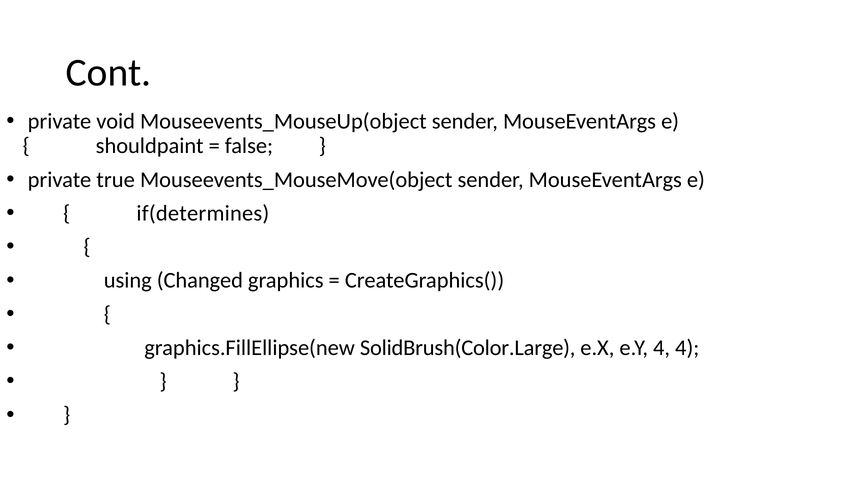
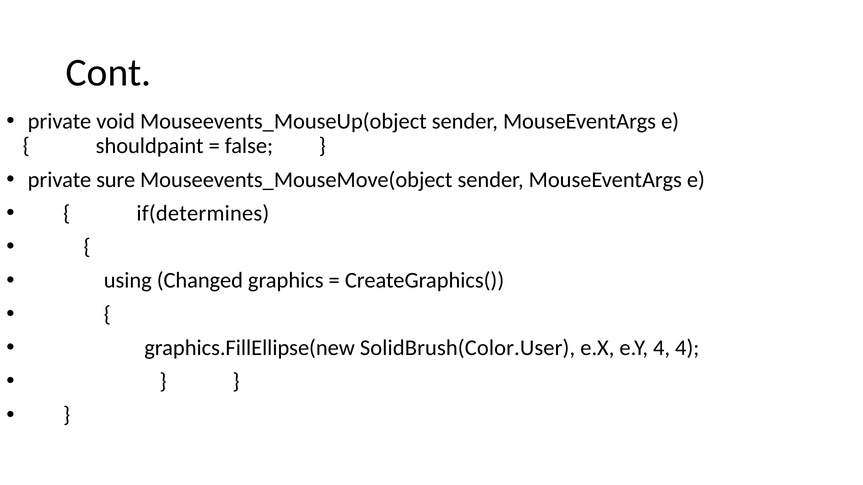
true: true -> sure
SolidBrush(Color.Large: SolidBrush(Color.Large -> SolidBrush(Color.User
